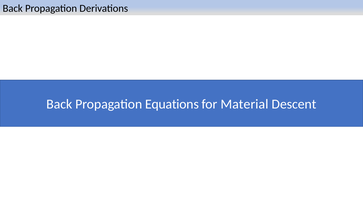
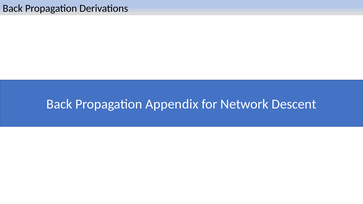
Equations: Equations -> Appendix
Material: Material -> Network
